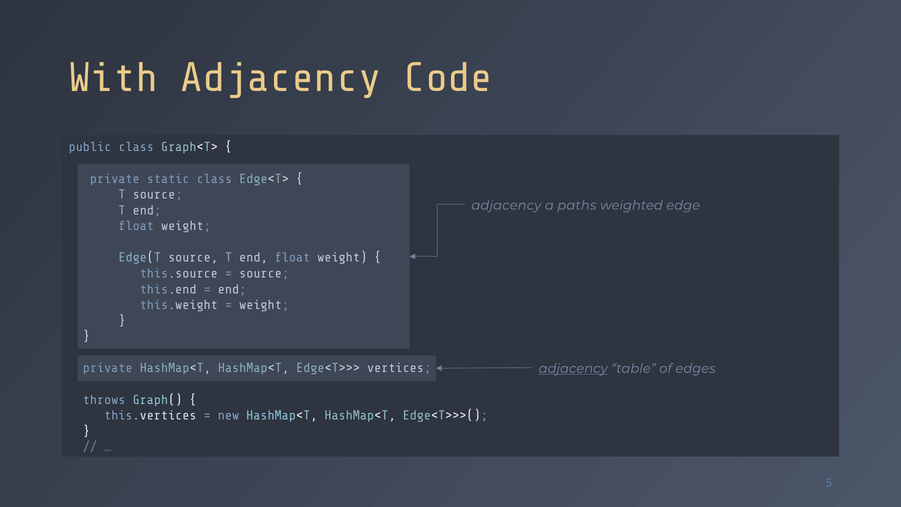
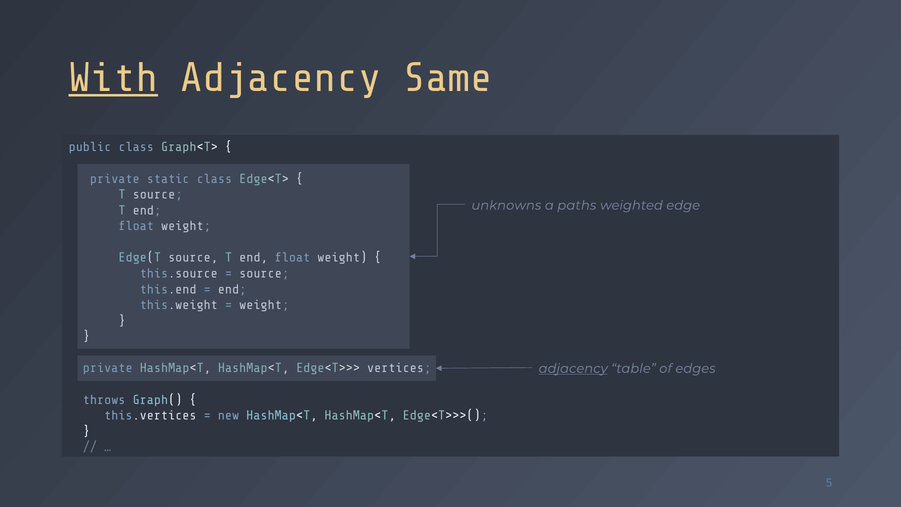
With underline: none -> present
Code: Code -> Same
adjacency at (506, 205): adjacency -> unknowns
